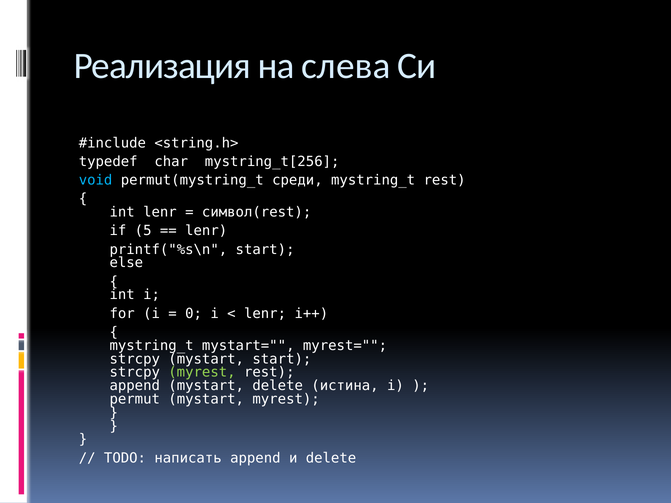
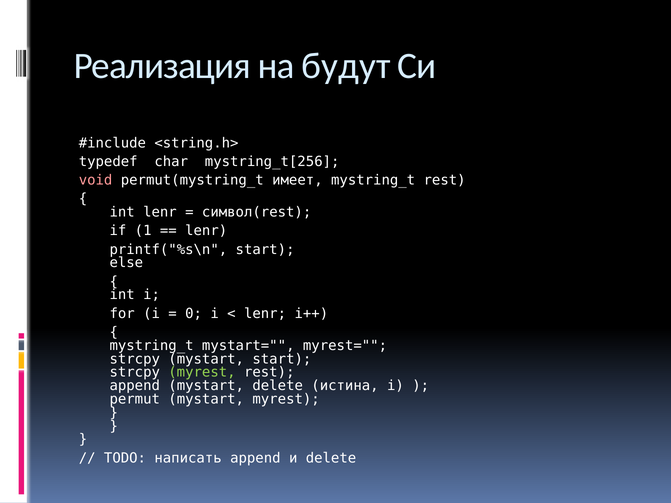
слева: слева -> будут
void colour: light blue -> pink
среди: среди -> имеет
5: 5 -> 1
